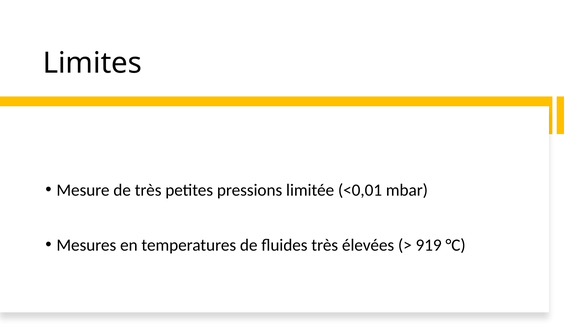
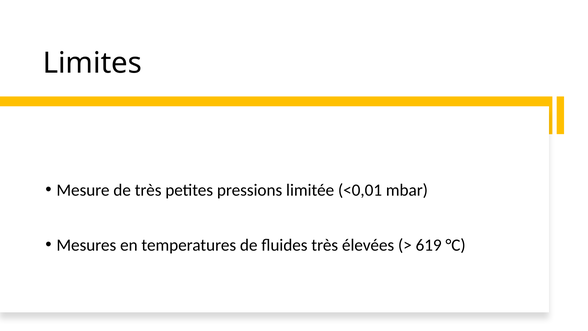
919: 919 -> 619
